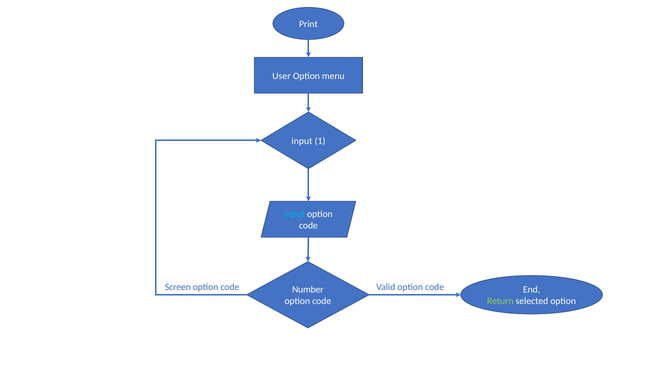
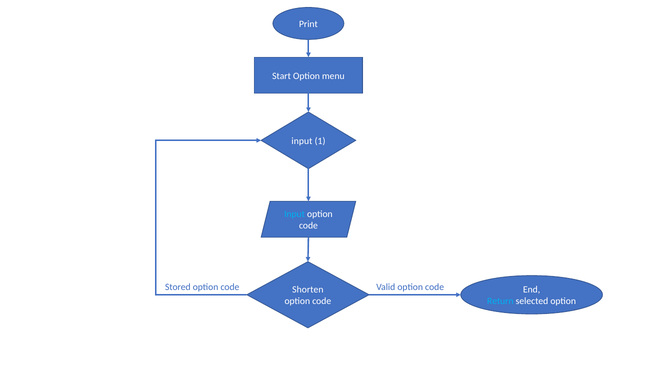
User: User -> Start
Screen: Screen -> Stored
Number: Number -> Shorten
Return colour: light green -> light blue
